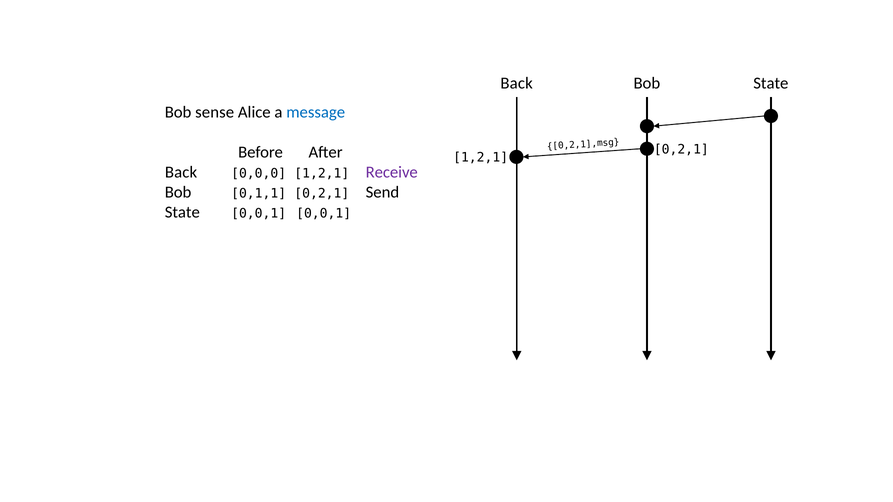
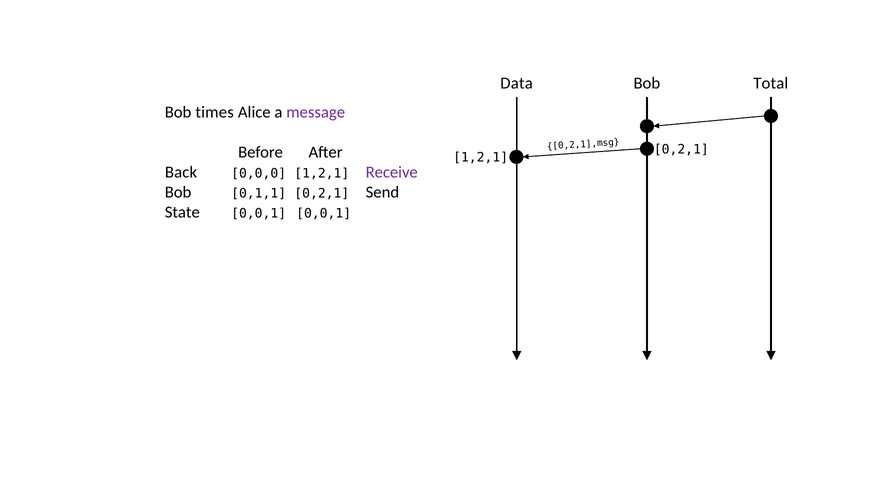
Back at (517, 83): Back -> Data
Bob State: State -> Total
sense: sense -> times
message colour: blue -> purple
